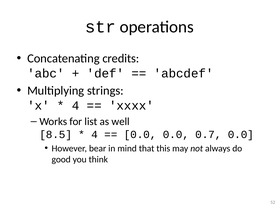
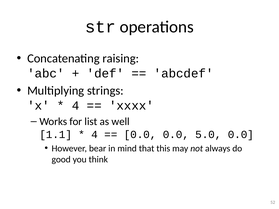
credits: credits -> raising
8.5: 8.5 -> 1.1
0.7: 0.7 -> 5.0
